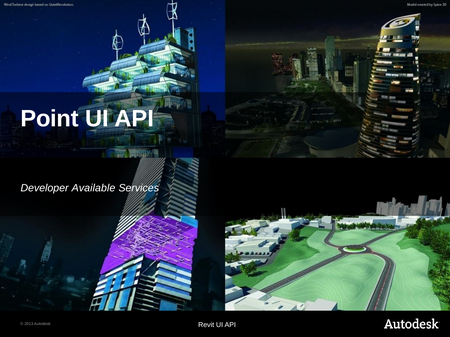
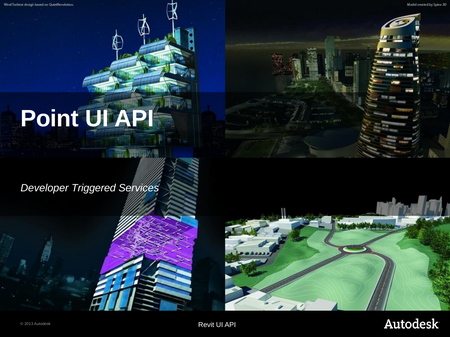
Available: Available -> Triggered
